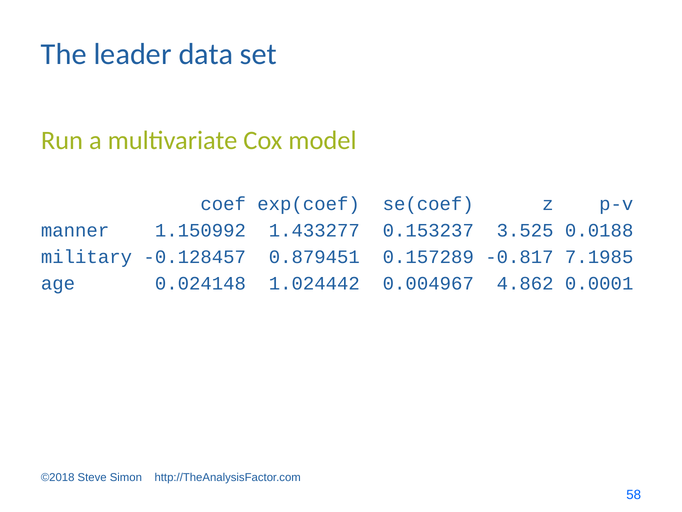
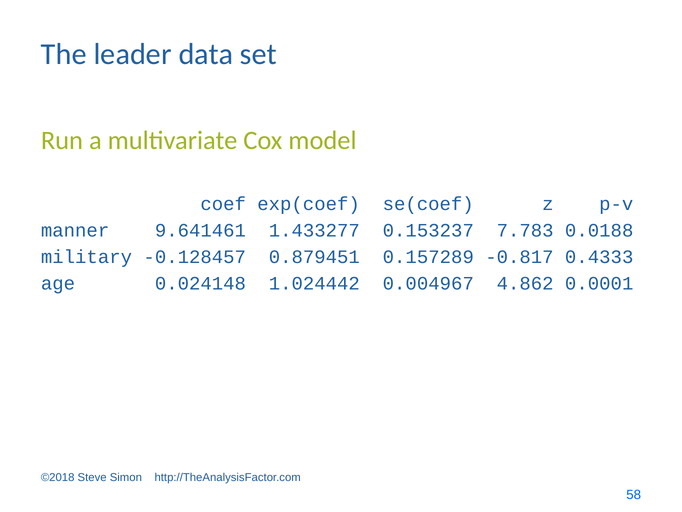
1.150992: 1.150992 -> 9.641461
3.525: 3.525 -> 7.783
7.1985: 7.1985 -> 0.4333
